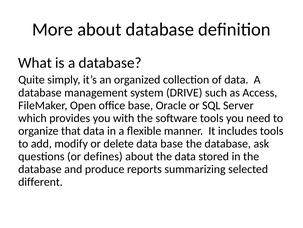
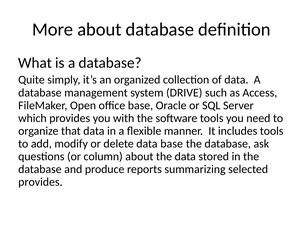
defines: defines -> column
different at (40, 181): different -> provides
